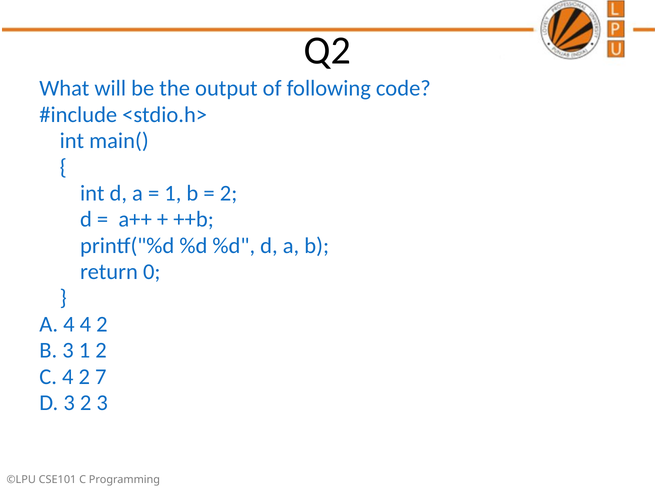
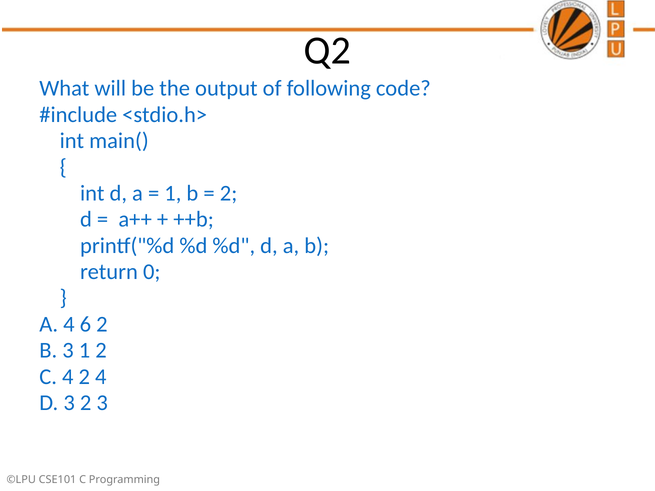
4 4: 4 -> 6
2 7: 7 -> 4
